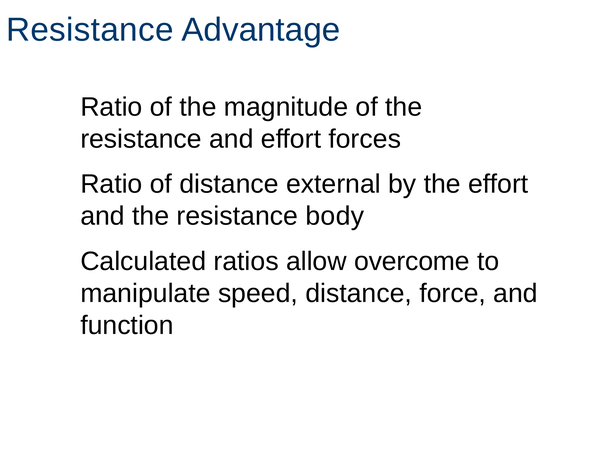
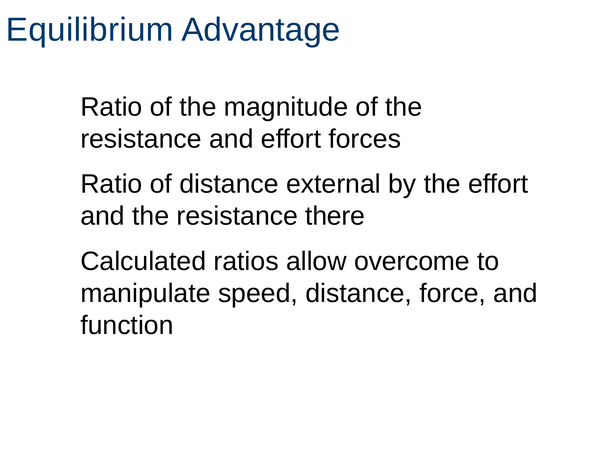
Resistance at (90, 30): Resistance -> Equilibrium
body: body -> there
